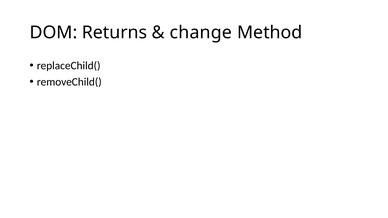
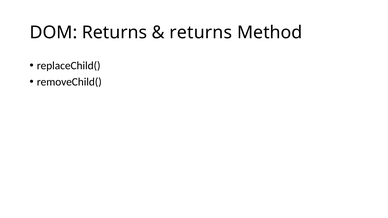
change at (201, 33): change -> returns
